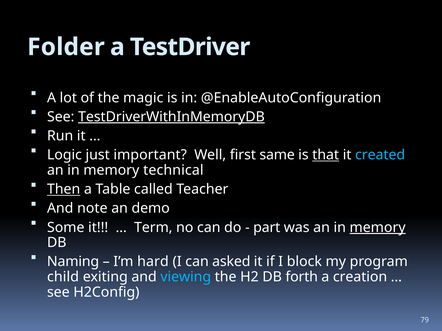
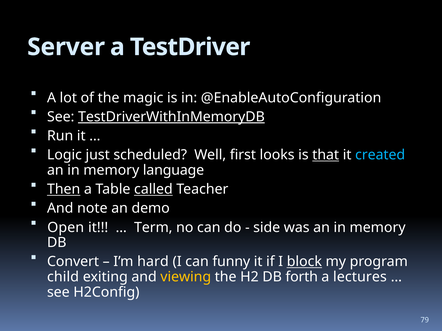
Folder: Folder -> Server
important: important -> scheduled
same: same -> looks
technical: technical -> language
called underline: none -> present
Some: Some -> Open
part: part -> side
memory at (378, 228) underline: present -> none
Naming: Naming -> Convert
asked: asked -> funny
block underline: none -> present
viewing colour: light blue -> yellow
creation: creation -> lectures
